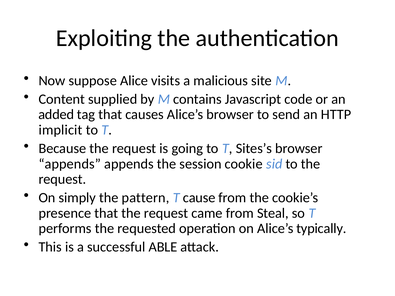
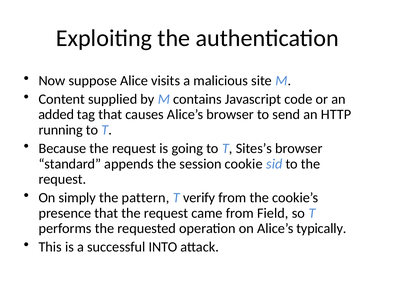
implicit: implicit -> running
appends at (70, 164): appends -> standard
cause: cause -> verify
Steal: Steal -> Field
ABLE: ABLE -> INTO
